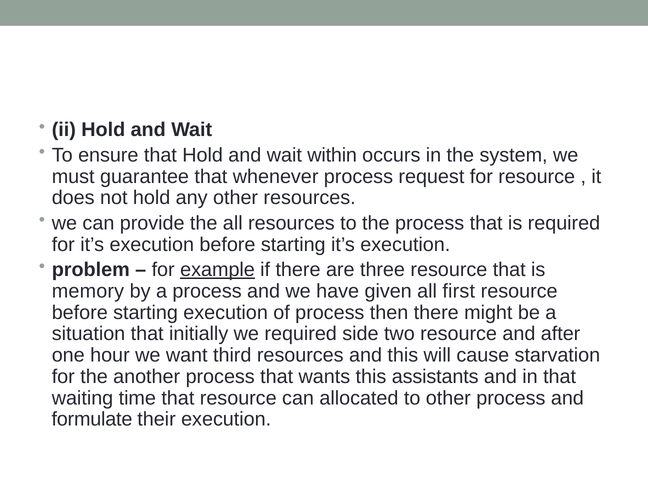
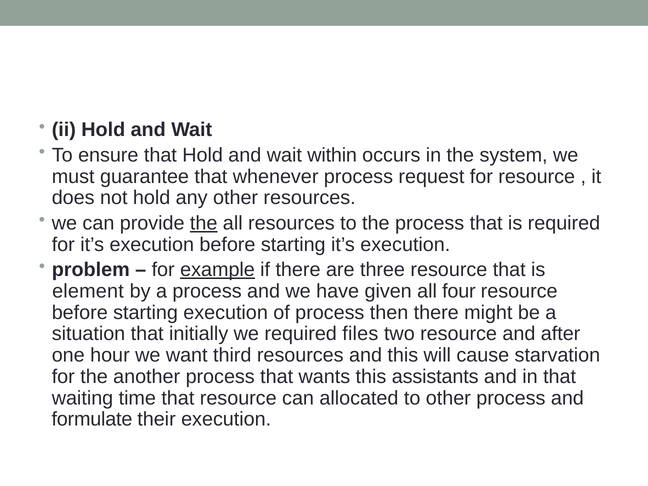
the at (204, 223) underline: none -> present
memory: memory -> element
first: first -> four
side: side -> files
